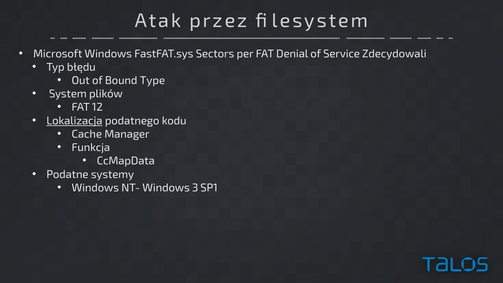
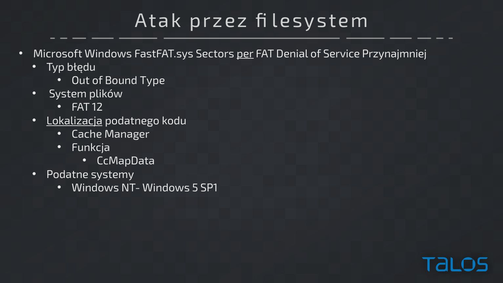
per underline: none -> present
Zdecydowali: Zdecydowali -> Przynajmniej
3: 3 -> 5
